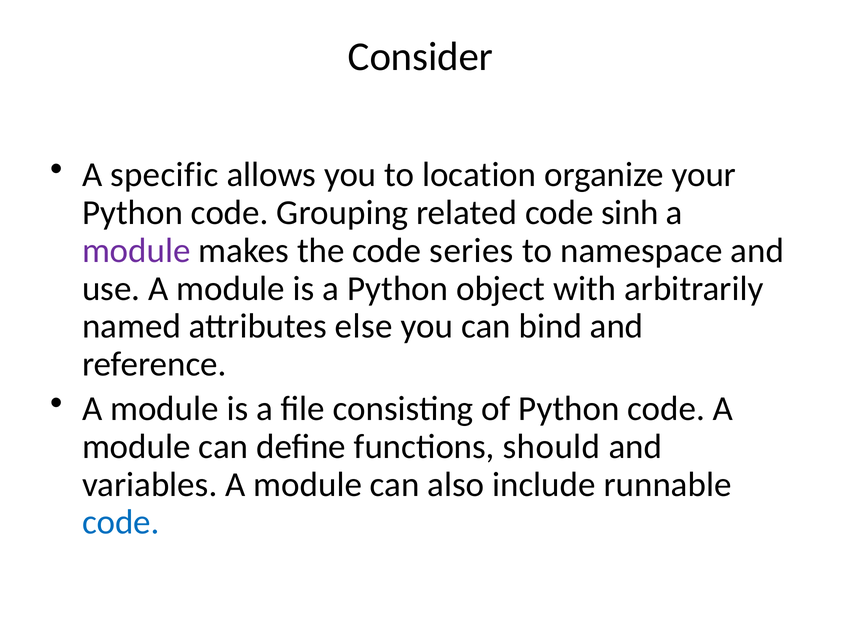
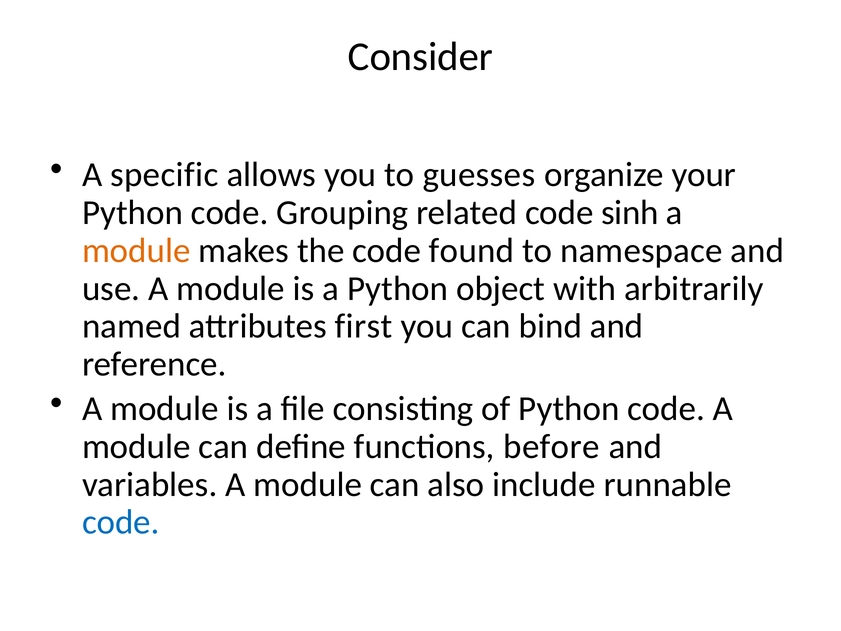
location: location -> guesses
module at (136, 251) colour: purple -> orange
series: series -> found
else: else -> first
should: should -> before
